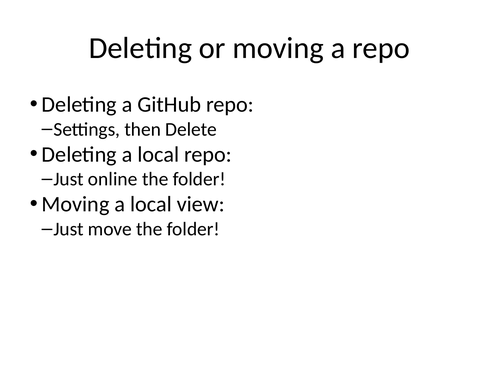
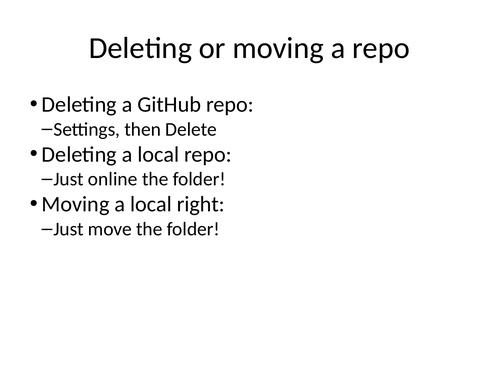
view: view -> right
